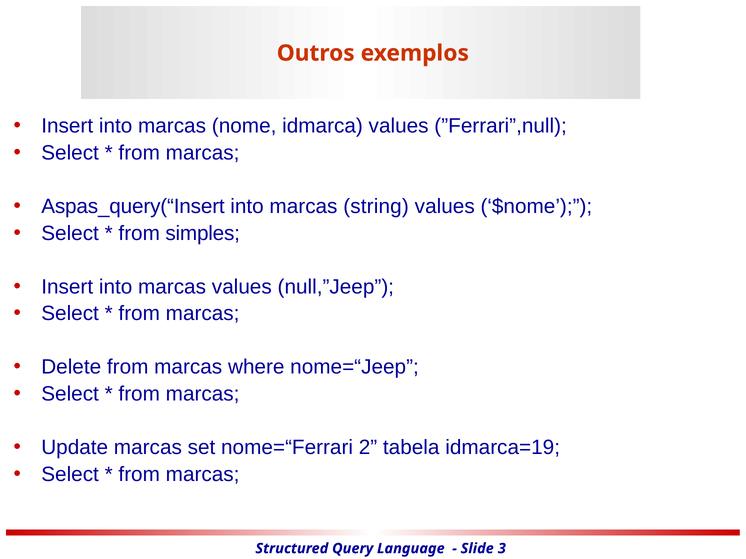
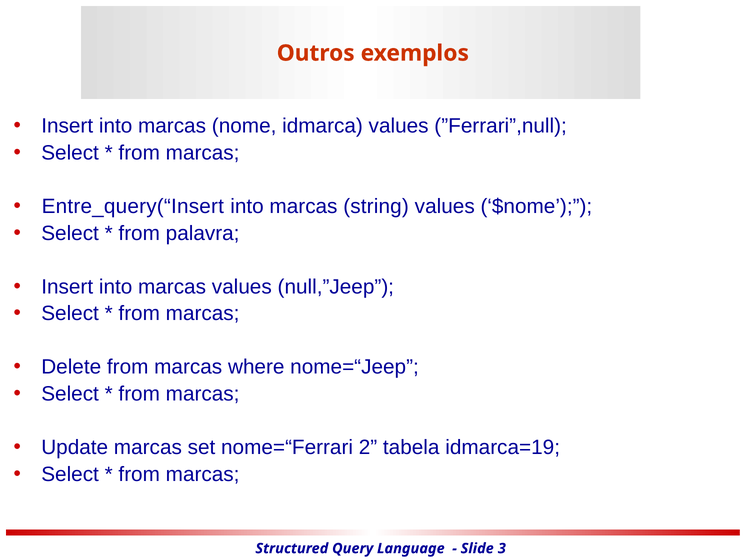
Aspas_query(“Insert: Aspas_query(“Insert -> Entre_query(“Insert
simples: simples -> palavra
